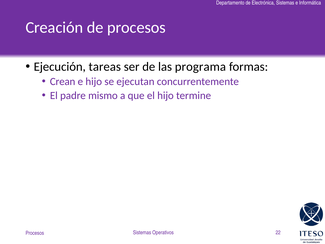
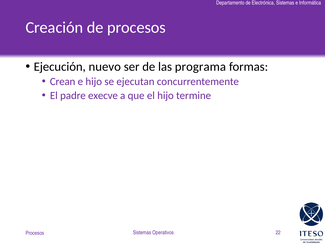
tareas: tareas -> nuevo
mismo: mismo -> execve
